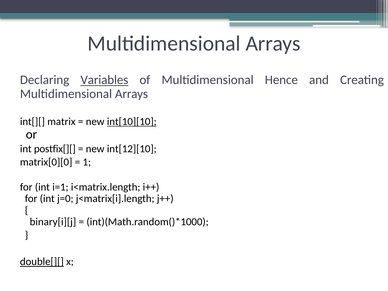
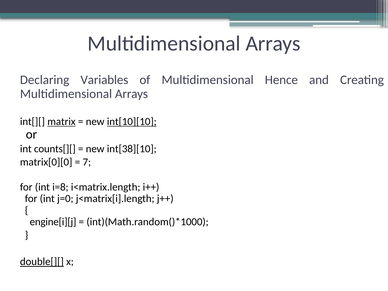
Variables underline: present -> none
matrix underline: none -> present
postfix[][: postfix[][ -> counts[][
int[12][10: int[12][10 -> int[38][10
1: 1 -> 7
i=1: i=1 -> i=8
binary[i][j: binary[i][j -> engine[i][j
